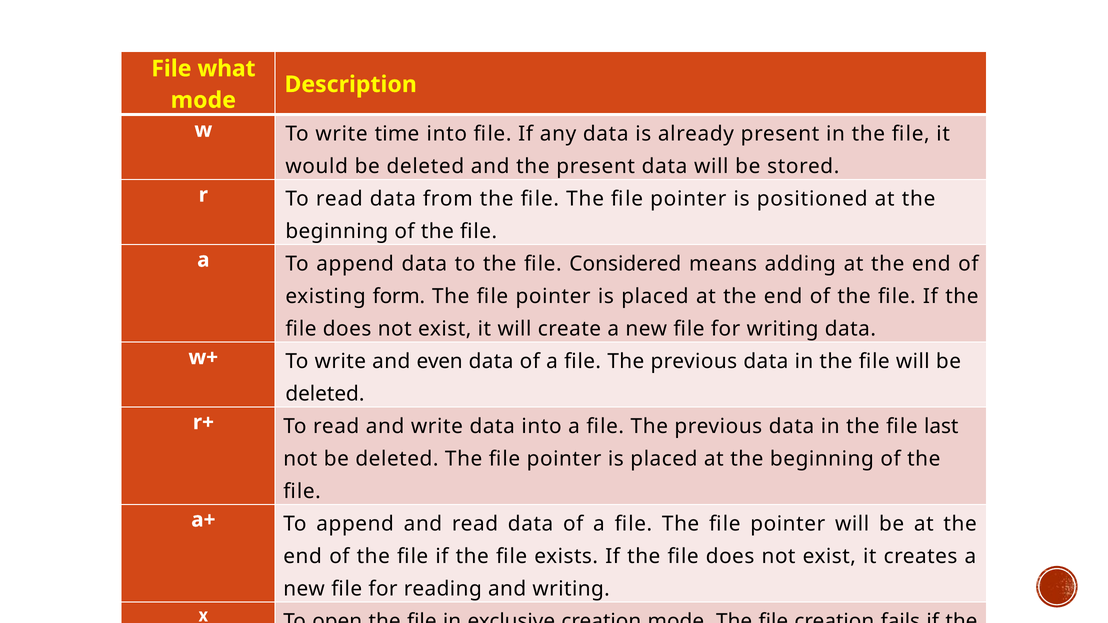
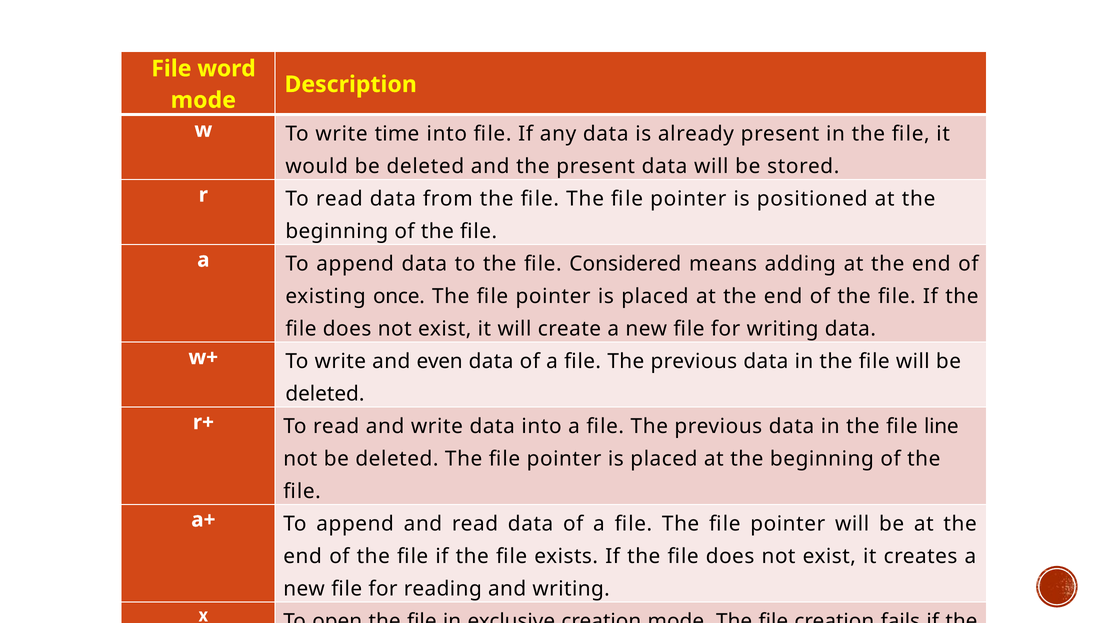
what: what -> word
form: form -> once
last: last -> line
